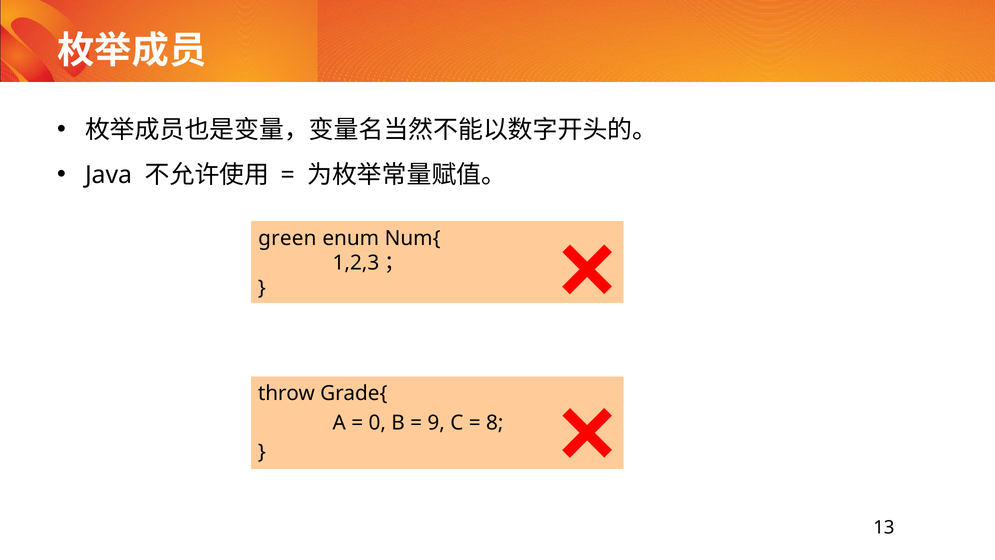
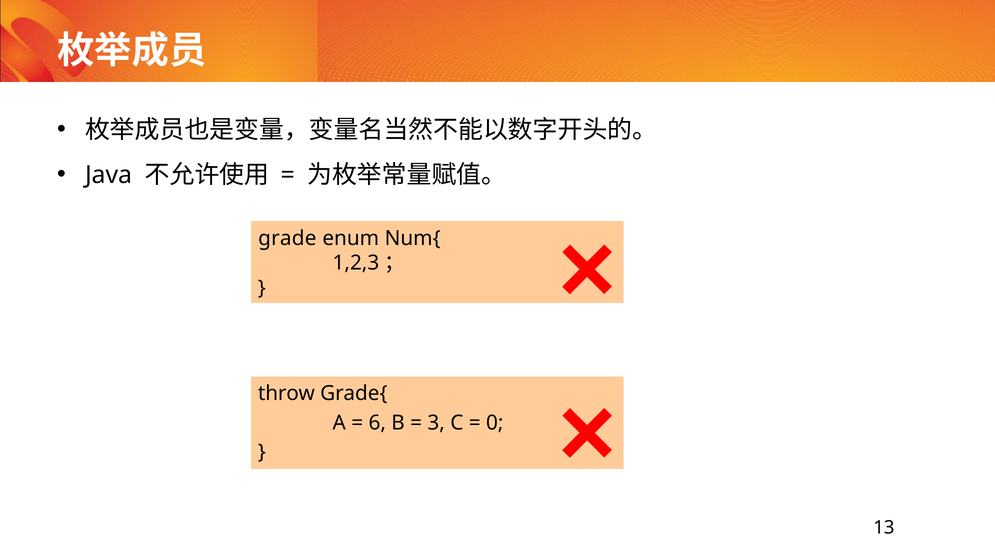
green: green -> grade
0: 0 -> 6
9: 9 -> 3
8: 8 -> 0
